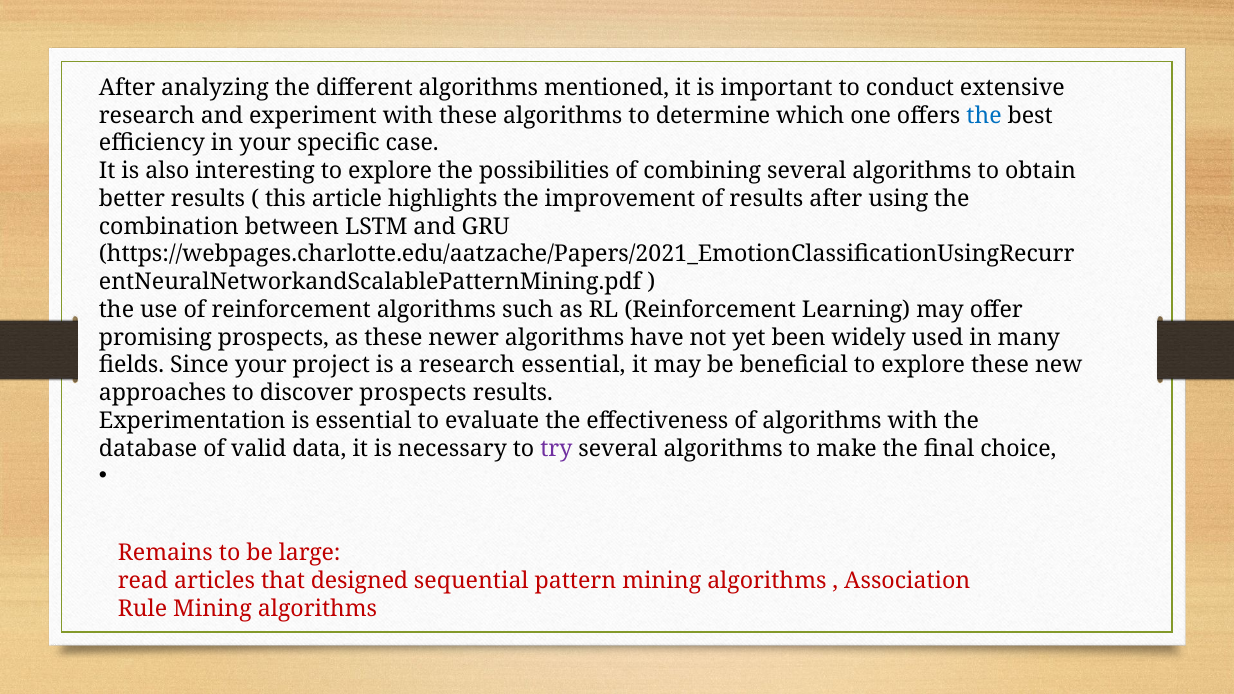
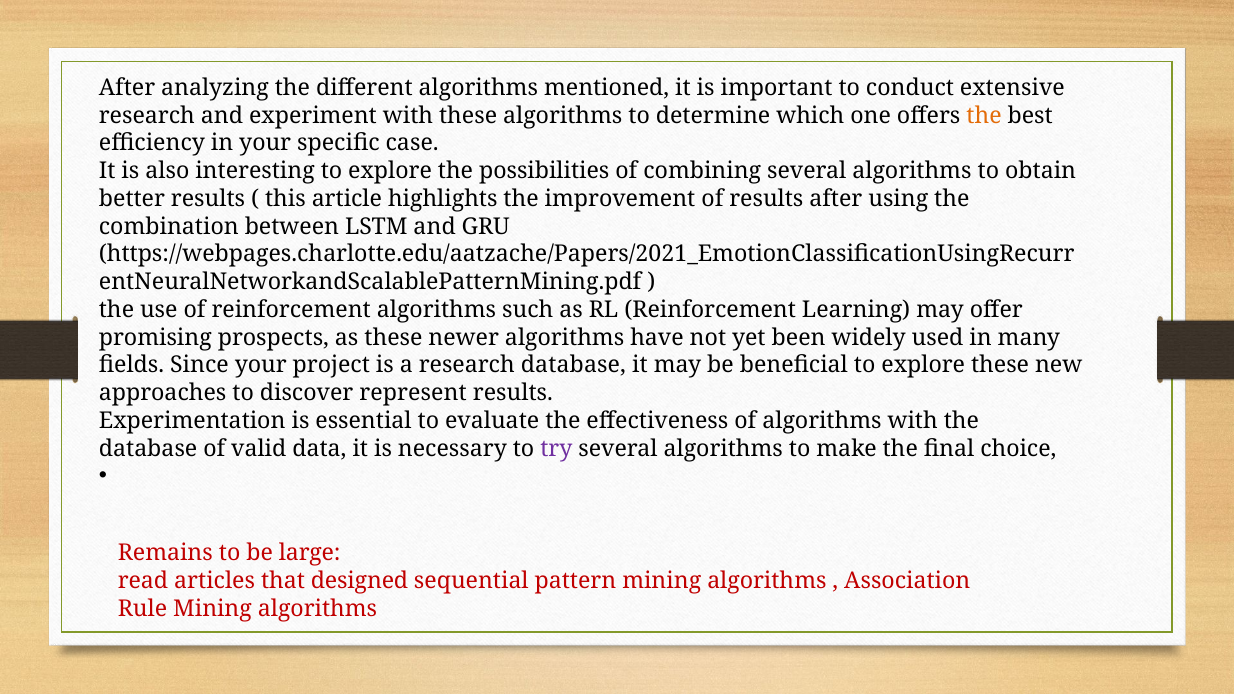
the at (984, 115) colour: blue -> orange
research essential: essential -> database
discover prospects: prospects -> represent
